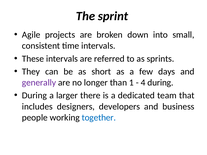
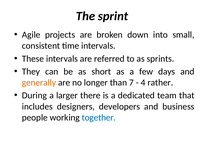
generally colour: purple -> orange
1: 1 -> 7
4 during: during -> rather
